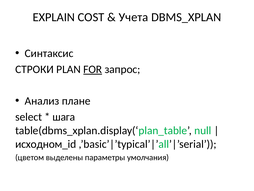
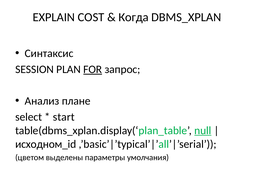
Учета: Учета -> Когда
СТРОКИ: СТРОКИ -> SESSION
шага: шага -> start
null underline: none -> present
